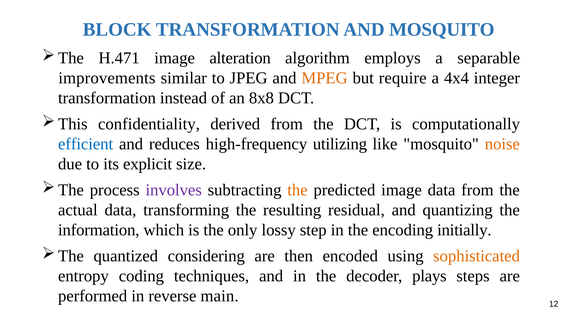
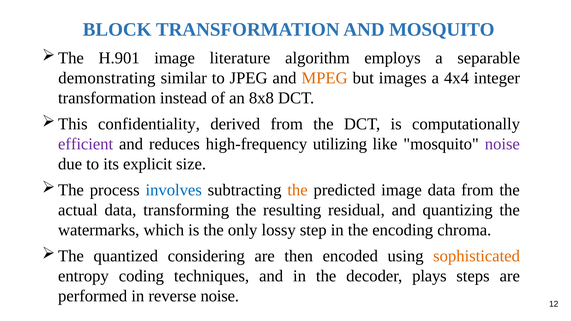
H.471: H.471 -> H.901
alteration: alteration -> literature
improvements: improvements -> demonstrating
require: require -> images
efficient colour: blue -> purple
noise at (502, 144) colour: orange -> purple
involves colour: purple -> blue
information: information -> watermarks
initially: initially -> chroma
reverse main: main -> noise
